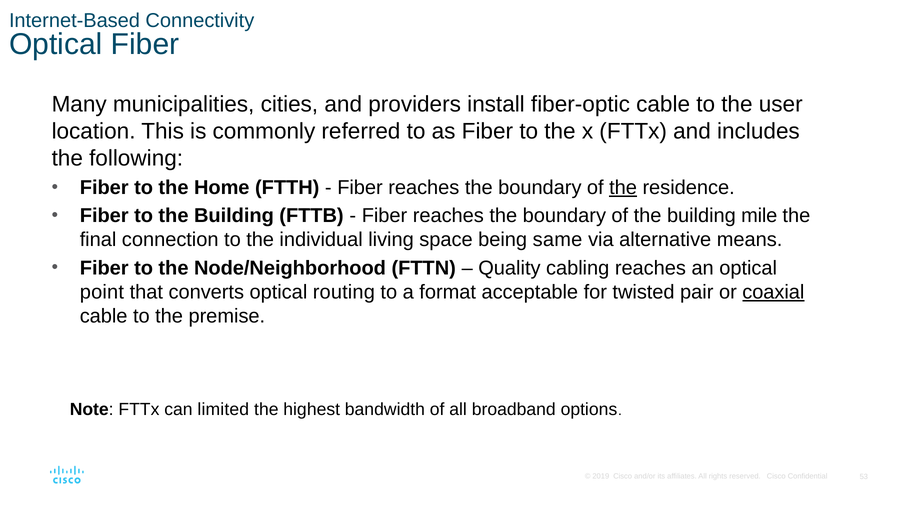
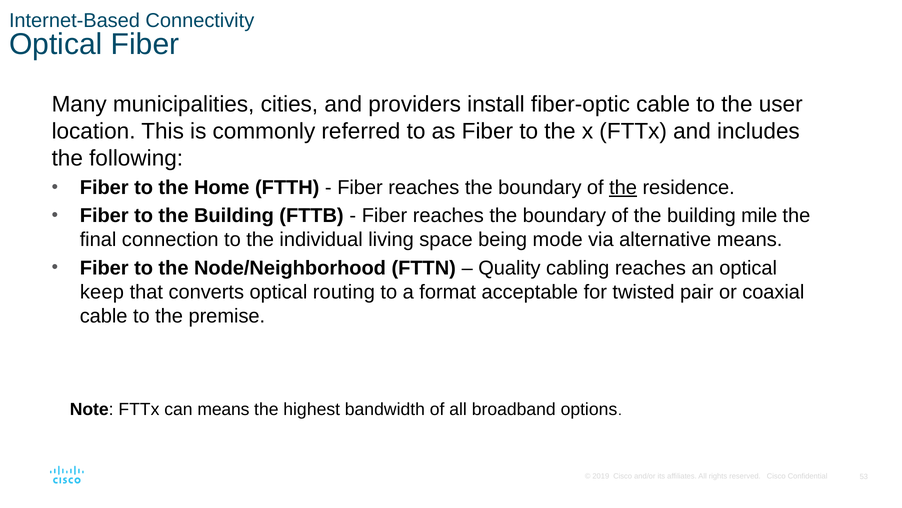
same: same -> mode
point: point -> keep
coaxial underline: present -> none
can limited: limited -> means
